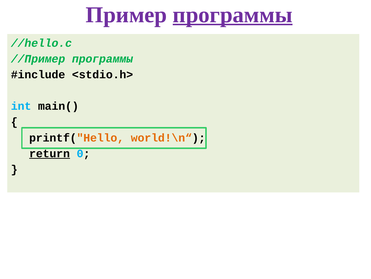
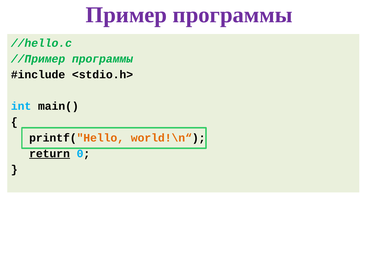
программы at (233, 15) underline: present -> none
